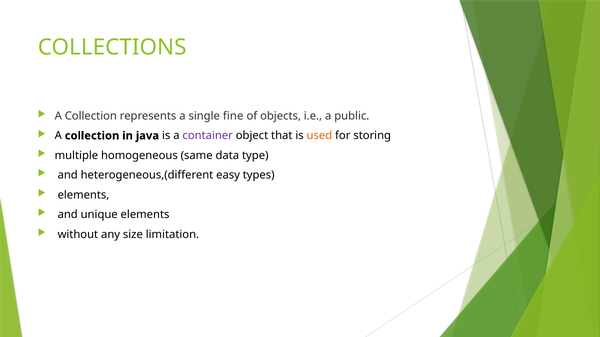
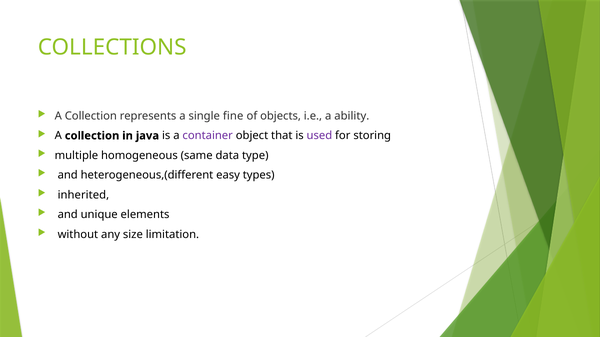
public: public -> ability
used colour: orange -> purple
elements at (83, 195): elements -> inherited
